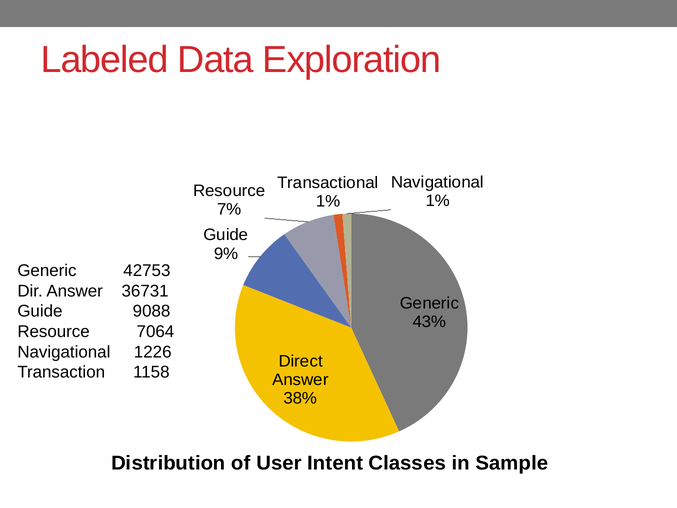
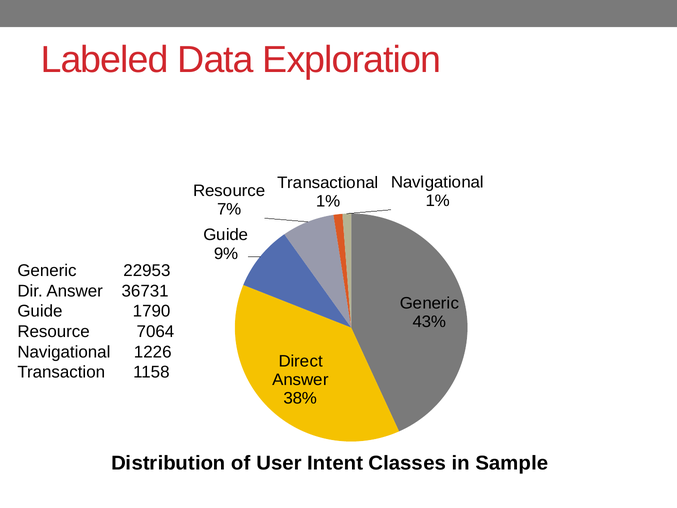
42753: 42753 -> 22953
9088: 9088 -> 1790
